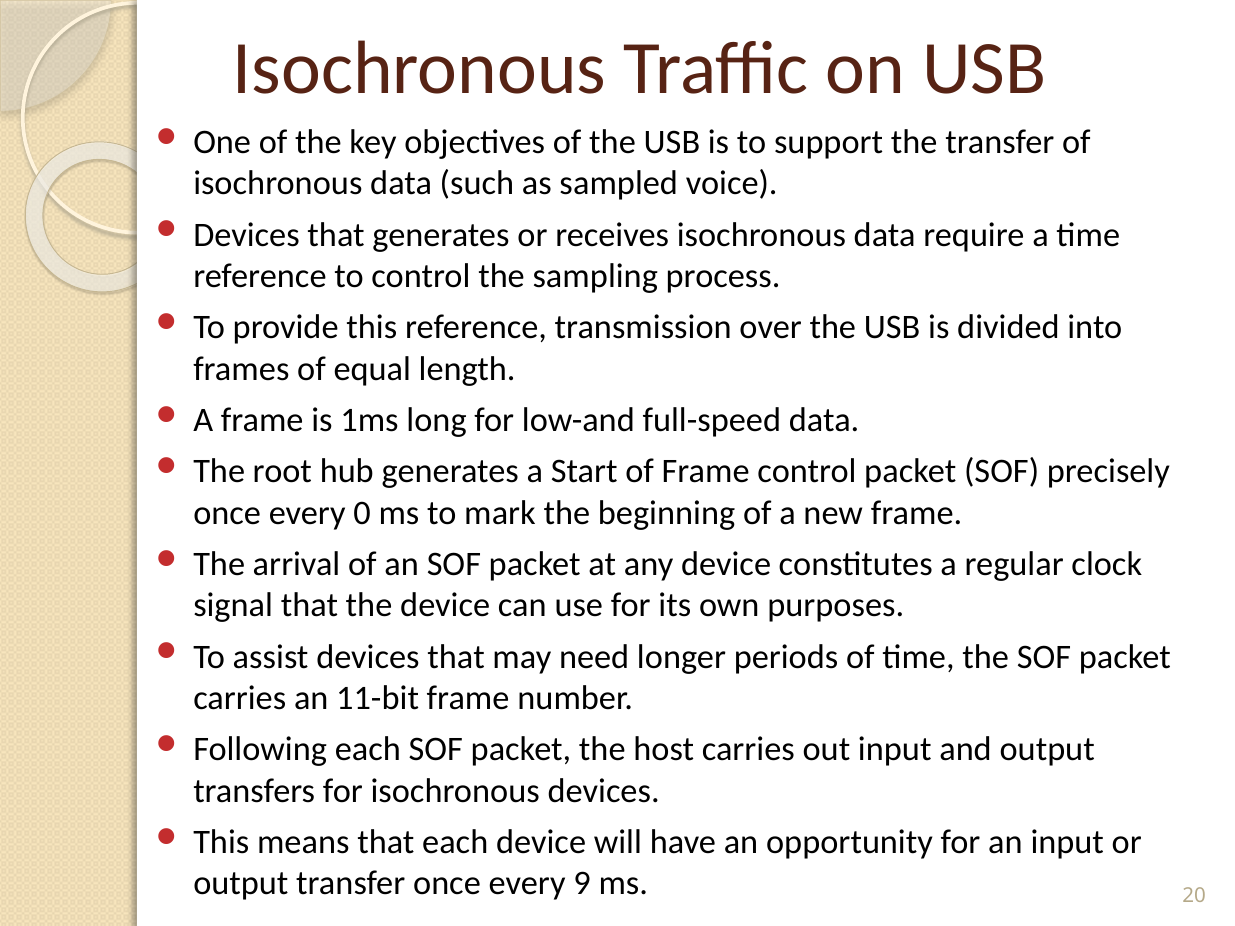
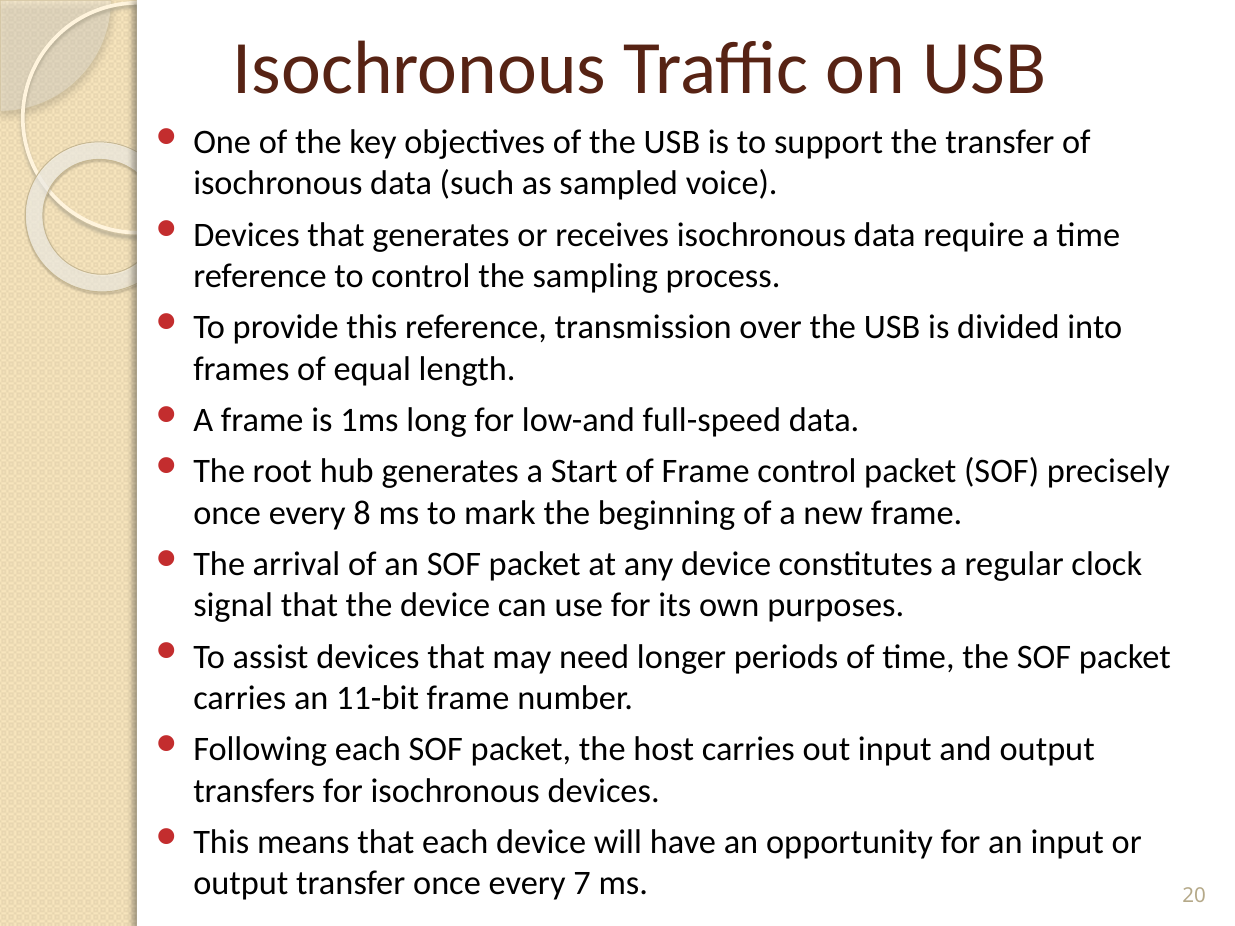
0: 0 -> 8
9: 9 -> 7
